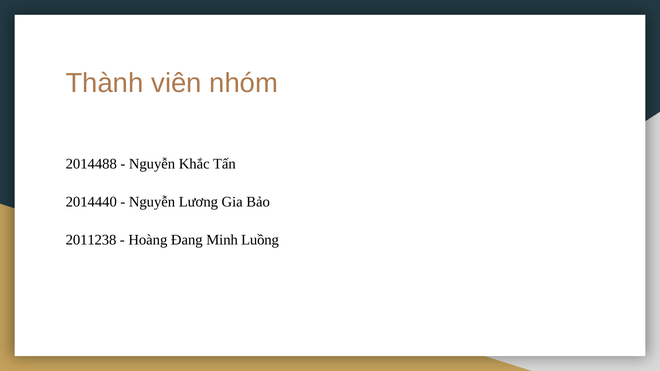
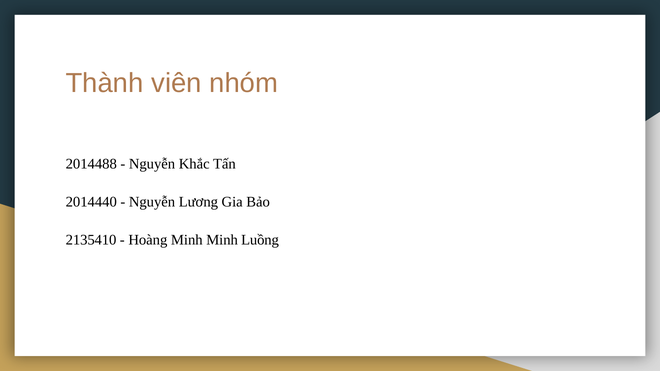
2011238: 2011238 -> 2135410
Hoàng Đang: Đang -> Minh
